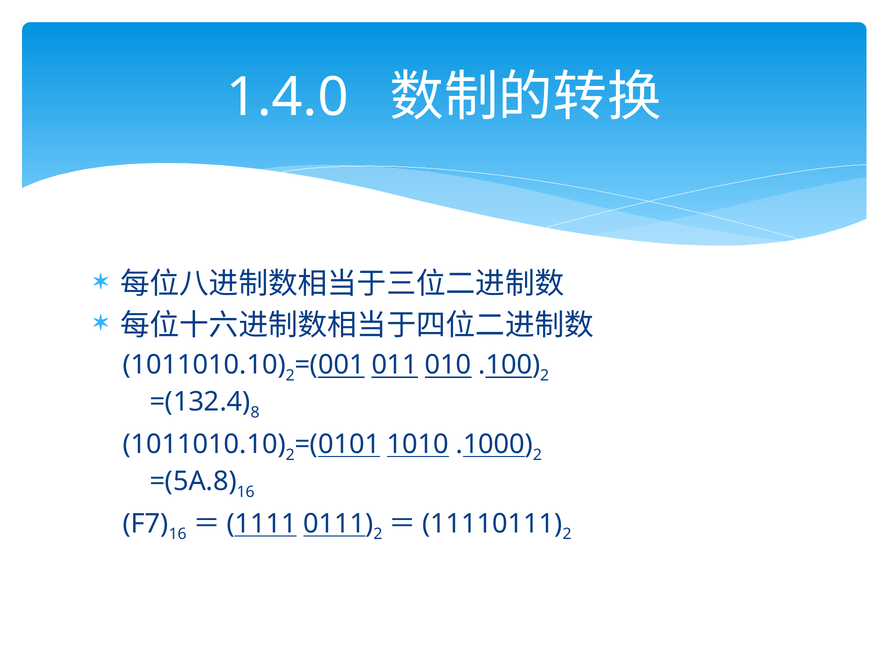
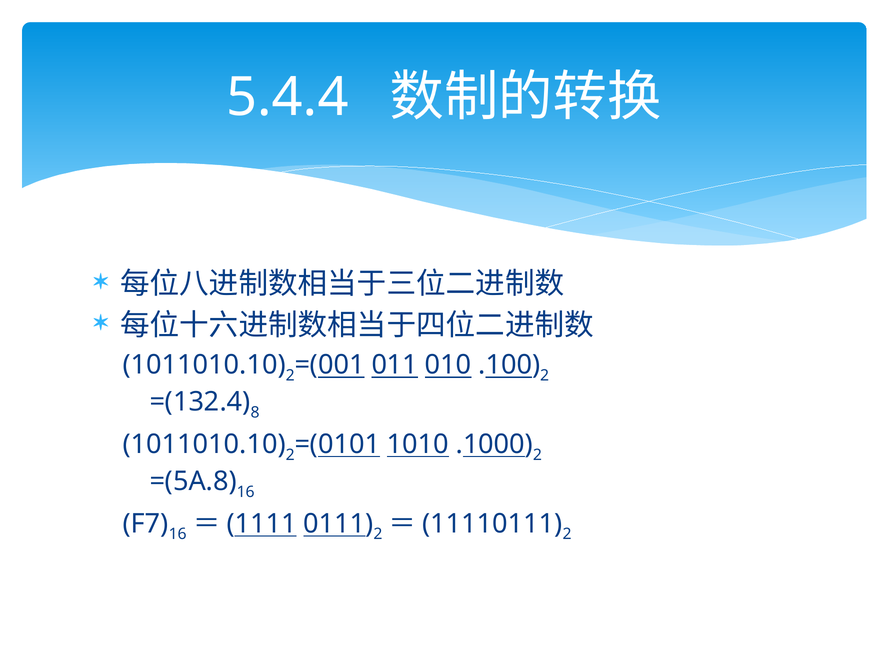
1.4.0: 1.4.0 -> 5.4.4
